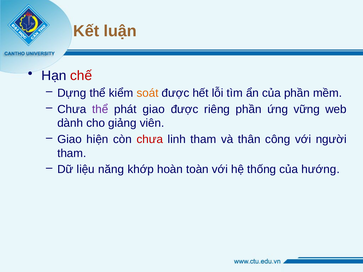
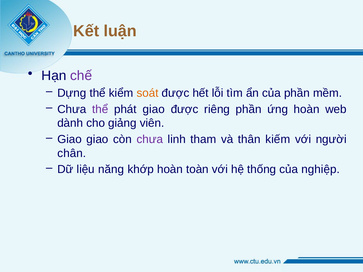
chế colour: red -> purple
ứng vững: vững -> hoàn
Giao hiện: hiện -> giao
chưa at (150, 139) colour: red -> purple
công: công -> kiếm
tham at (72, 153): tham -> chân
hướng: hướng -> nghiệp
